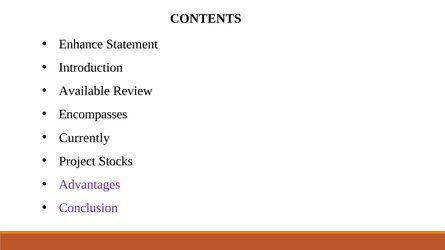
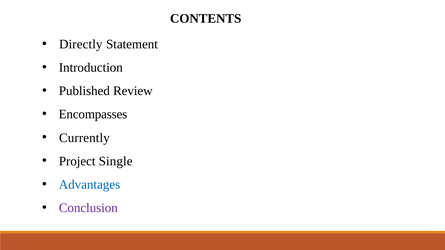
Enhance: Enhance -> Directly
Available: Available -> Published
Stocks: Stocks -> Single
Advantages colour: purple -> blue
